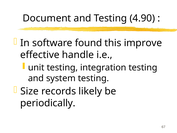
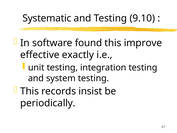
Document: Document -> Systematic
4.90: 4.90 -> 9.10
handle: handle -> exactly
Size at (29, 91): Size -> This
likely: likely -> insist
